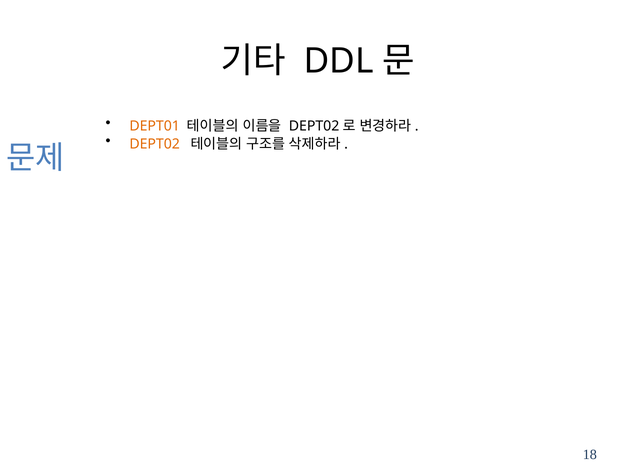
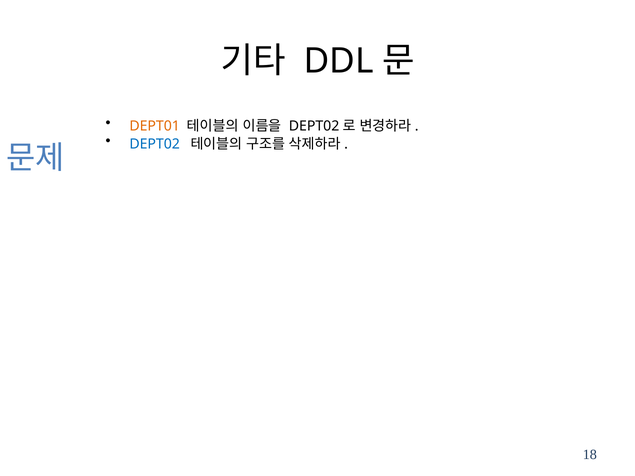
DEPT02 colour: orange -> blue
